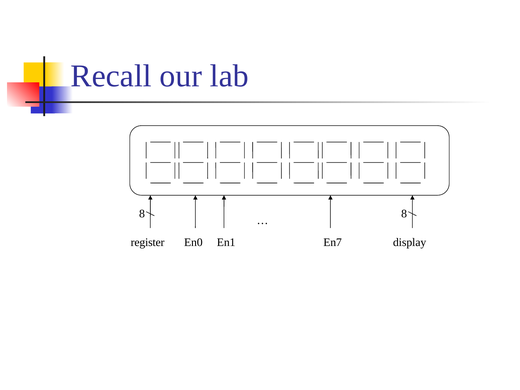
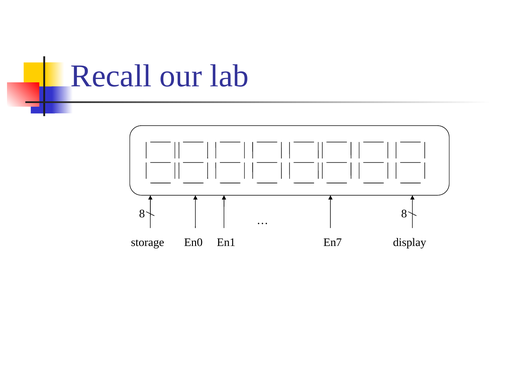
register: register -> storage
